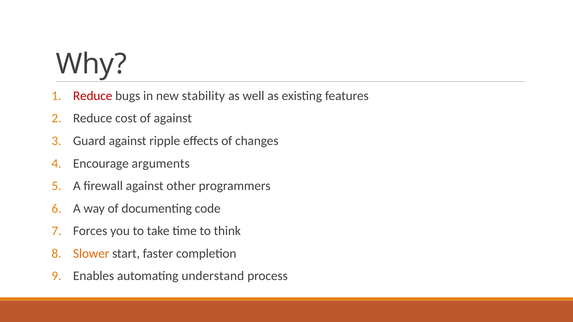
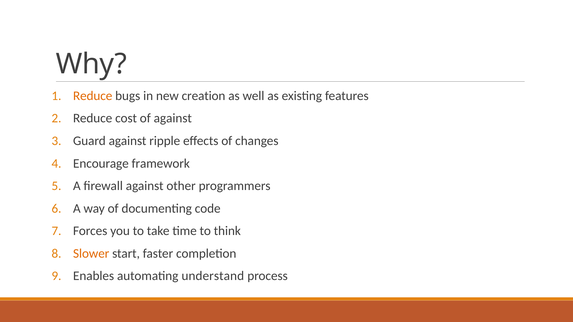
Reduce at (93, 96) colour: red -> orange
stability: stability -> creation
arguments: arguments -> framework
